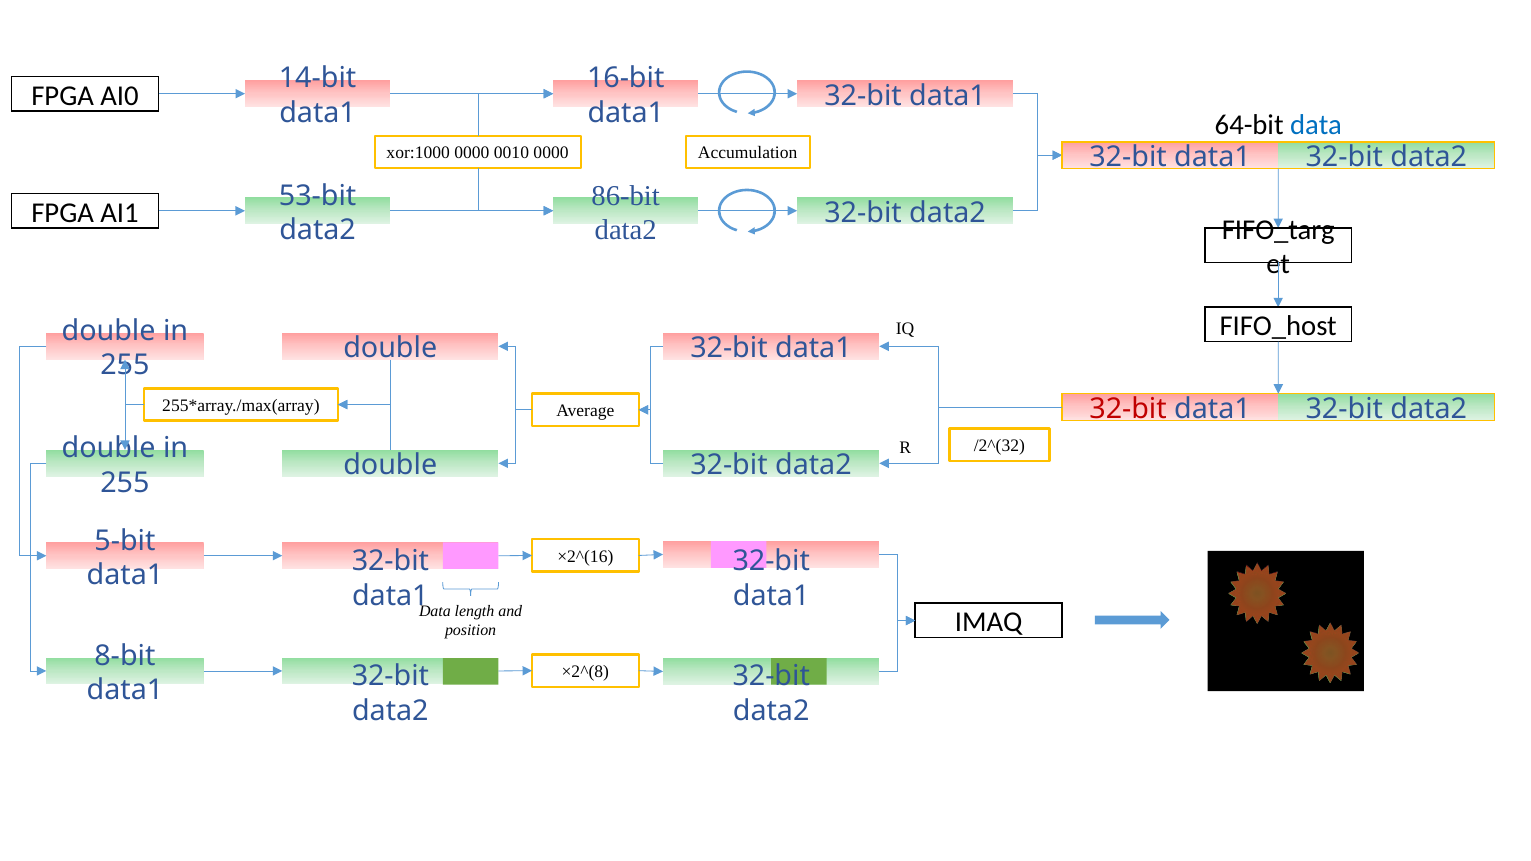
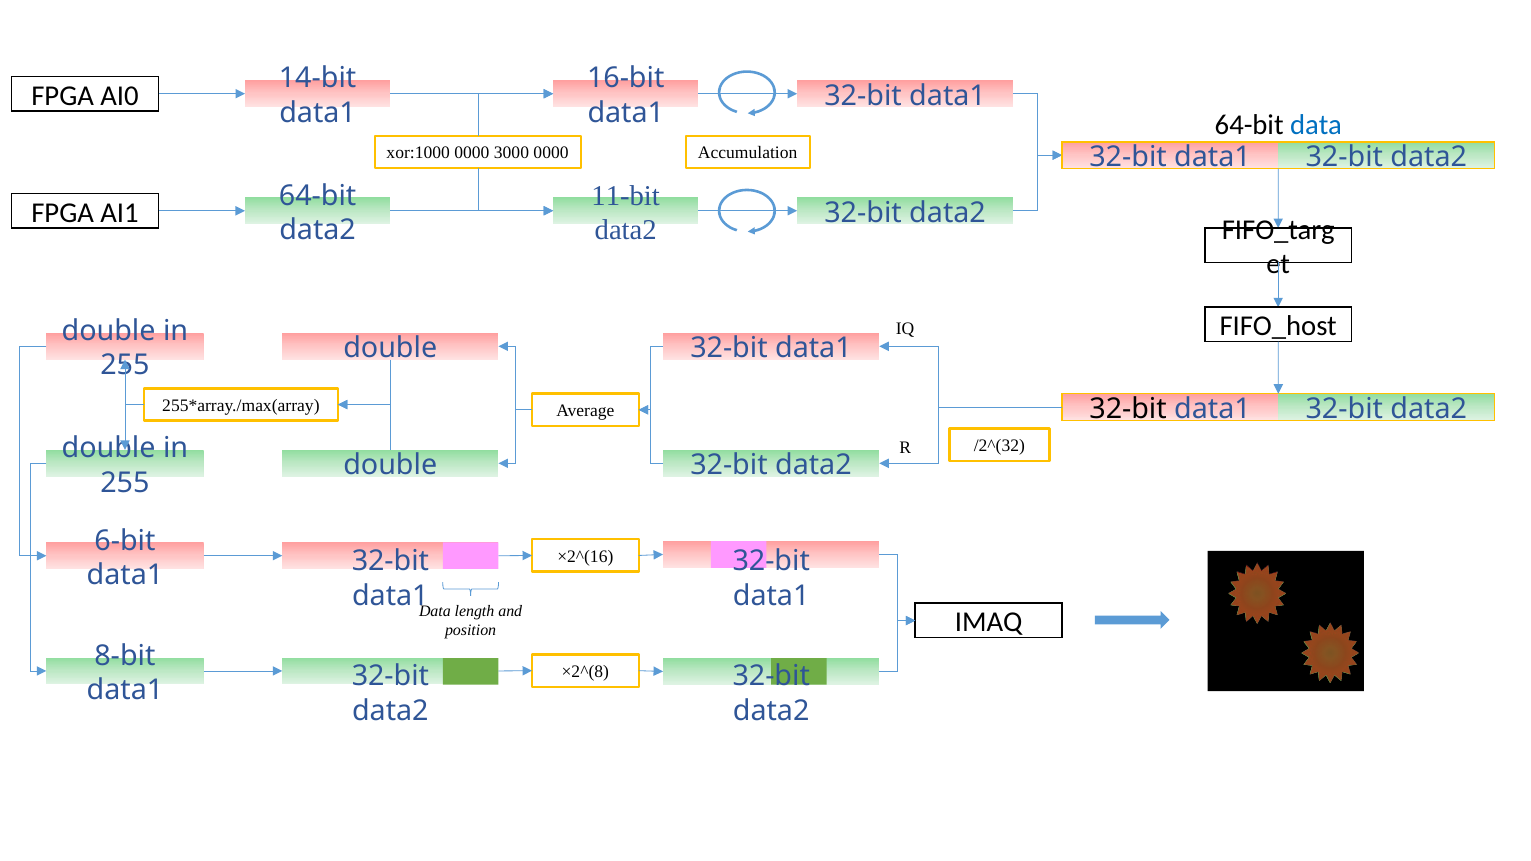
0010: 0010 -> 3000
86-bit: 86-bit -> 11-bit
53-bit at (318, 196): 53-bit -> 64-bit
32-bit at (1128, 409) colour: red -> black
5-bit: 5-bit -> 6-bit
